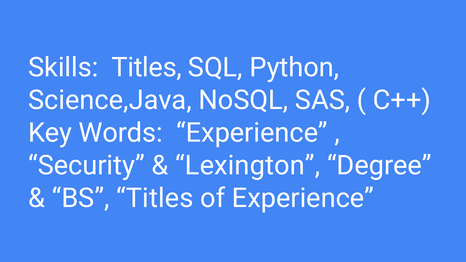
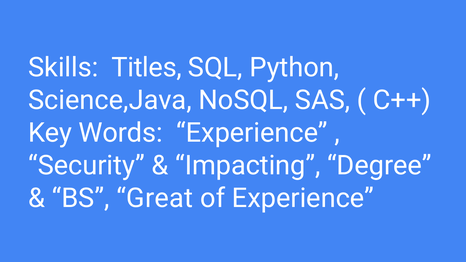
Lexington: Lexington -> Impacting
BS Titles: Titles -> Great
